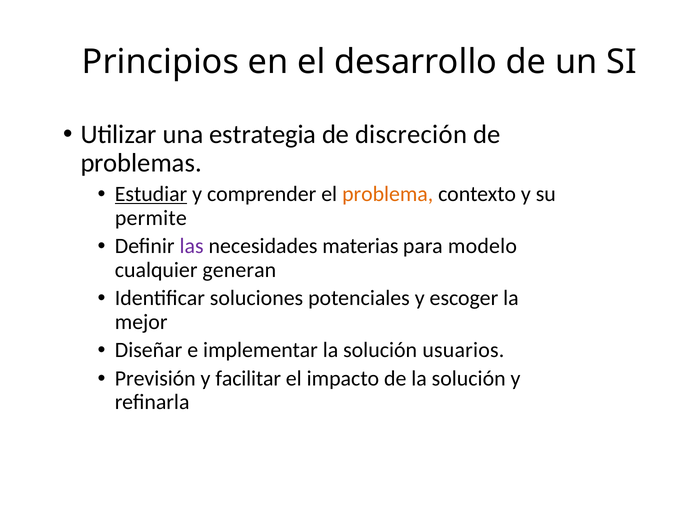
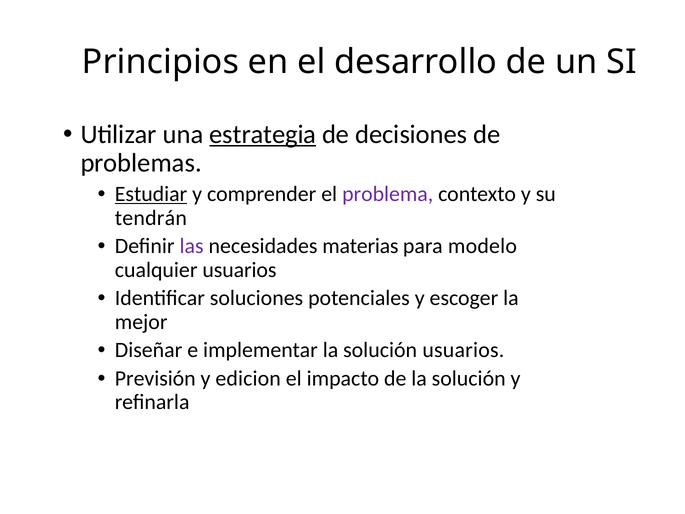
estrategia underline: none -> present
discreción: discreción -> decisiones
problema colour: orange -> purple
permite: permite -> tendrán
cualquier generan: generan -> usuarios
facilitar: facilitar -> edicion
